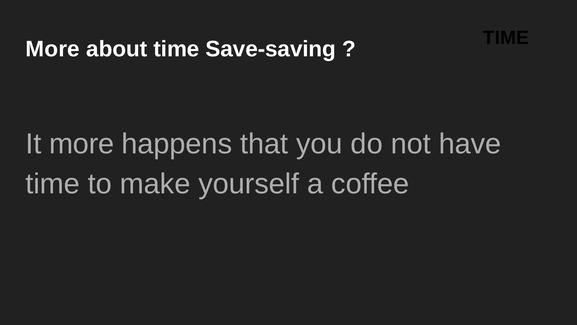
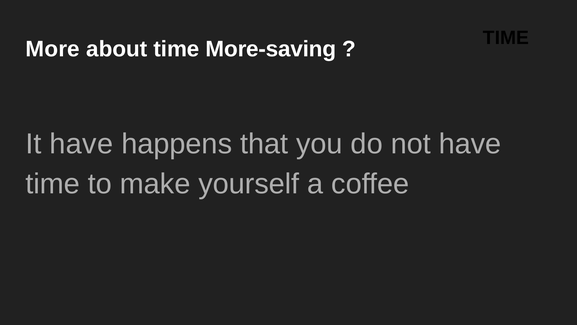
Save-saving: Save-saving -> More-saving
It more: more -> have
